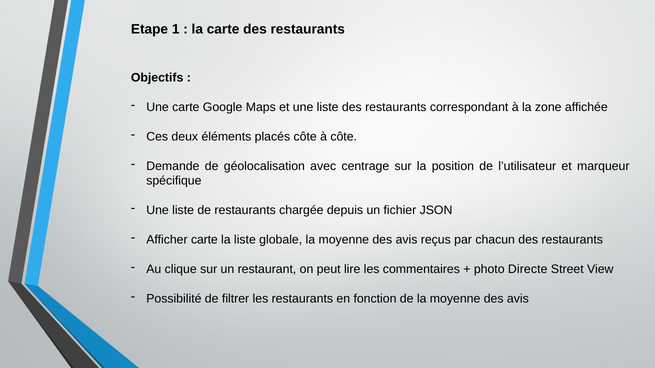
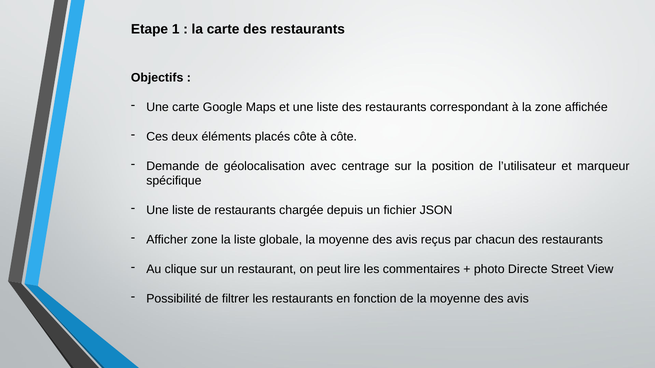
Afficher carte: carte -> zone
